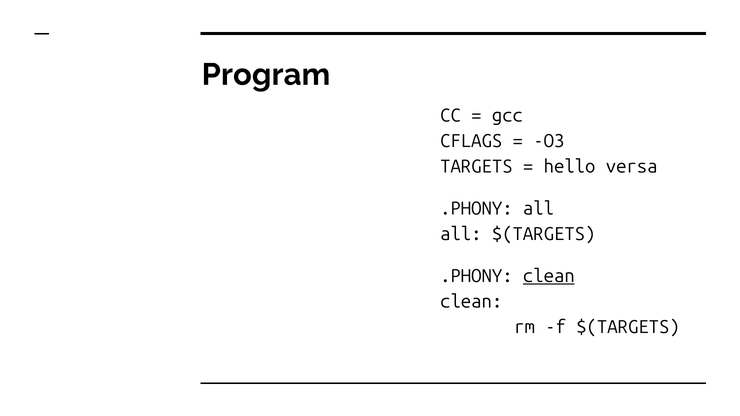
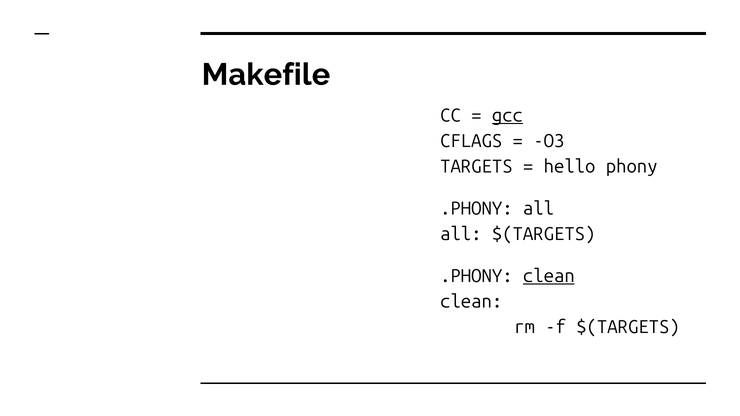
Program: Program -> Makefile
gcc underline: none -> present
versa: versa -> phony
